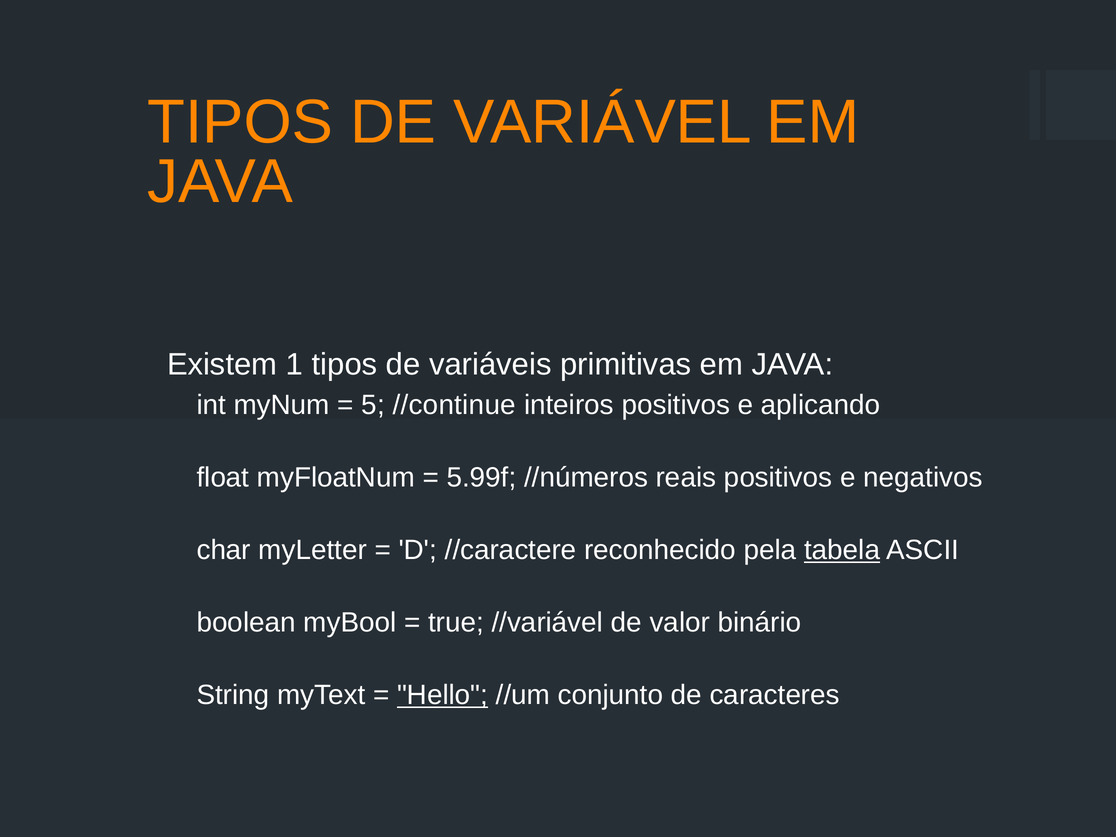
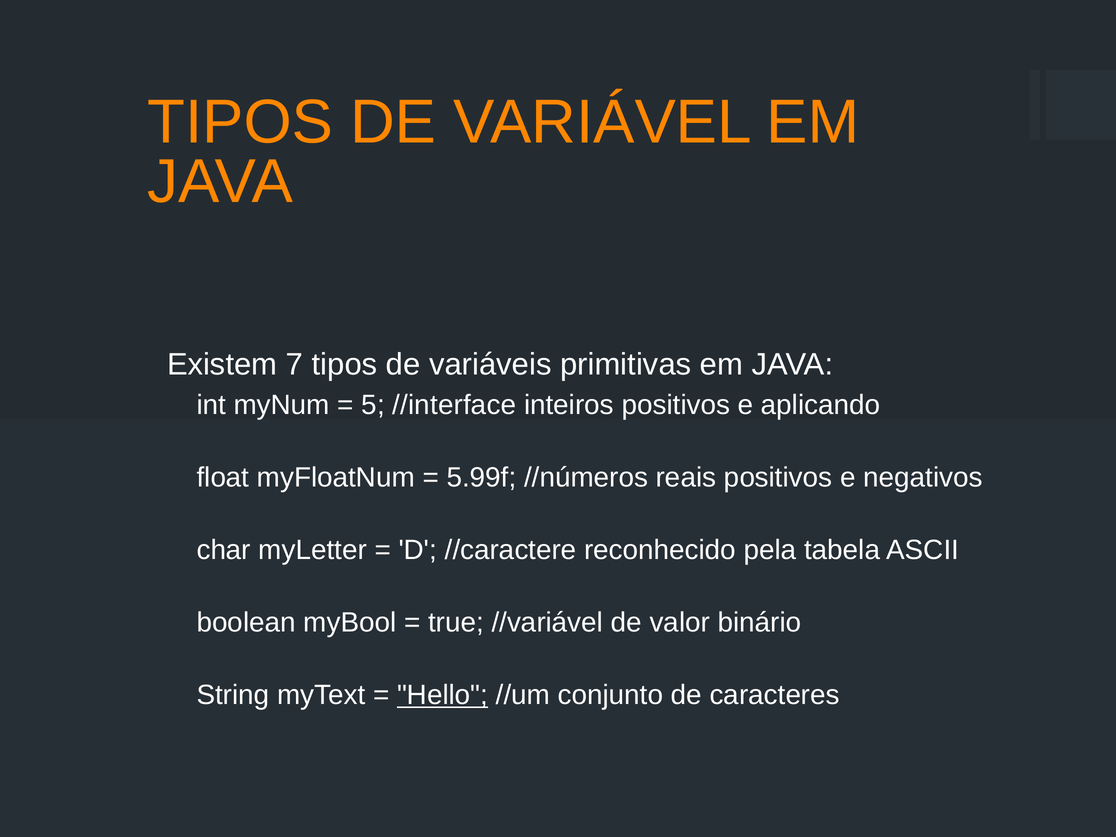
1: 1 -> 7
//continue: //continue -> //interface
tabela underline: present -> none
